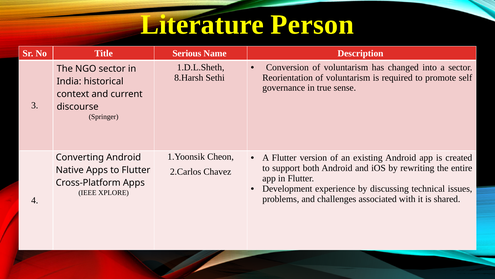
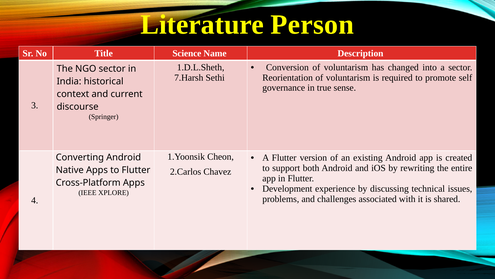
Serious: Serious -> Science
8.Harsh: 8.Harsh -> 7.Harsh
